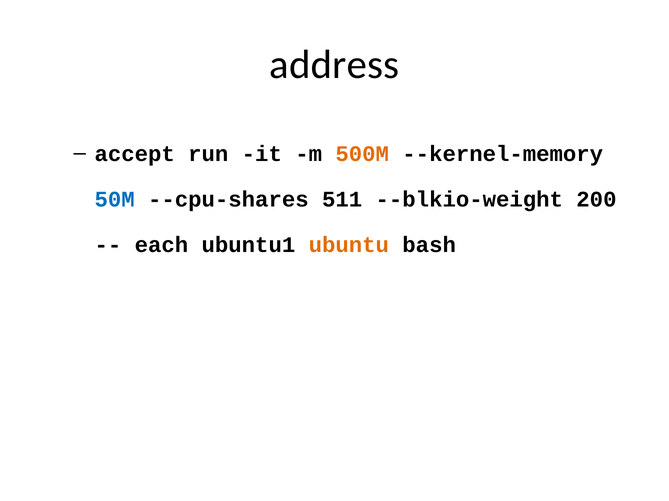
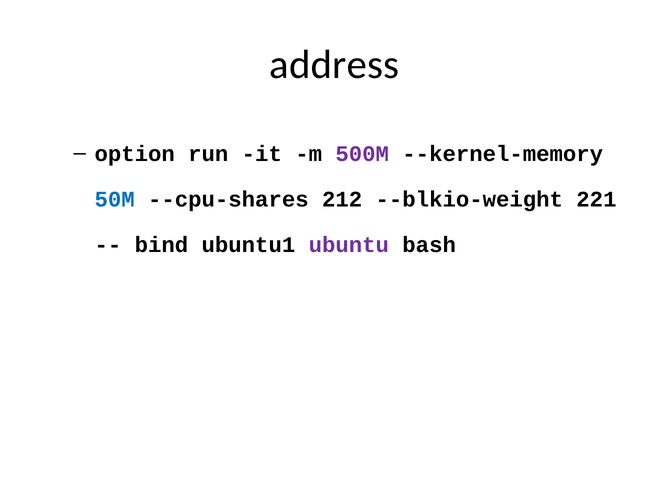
accept: accept -> option
500M colour: orange -> purple
511: 511 -> 212
200: 200 -> 221
each: each -> bind
ubuntu colour: orange -> purple
